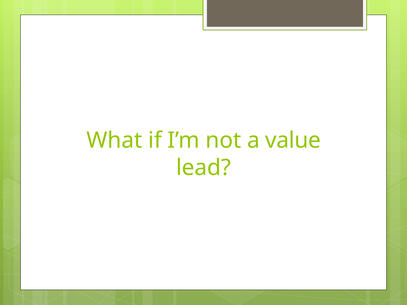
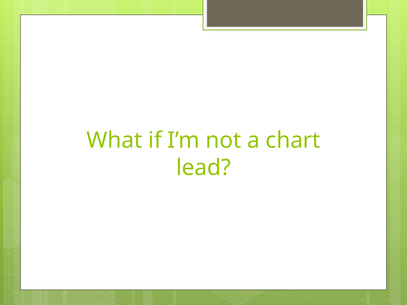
value: value -> chart
